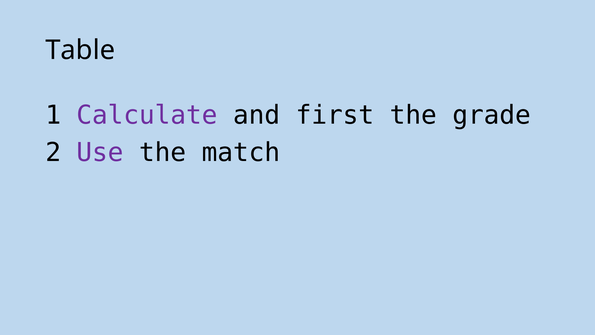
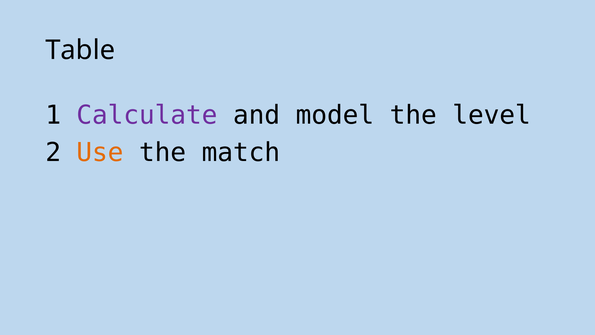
first: first -> model
grade: grade -> level
Use colour: purple -> orange
